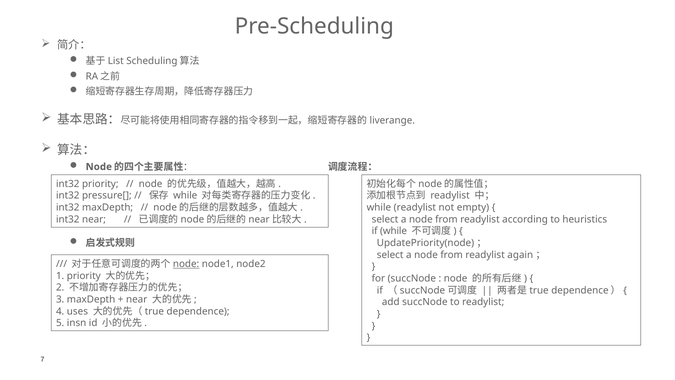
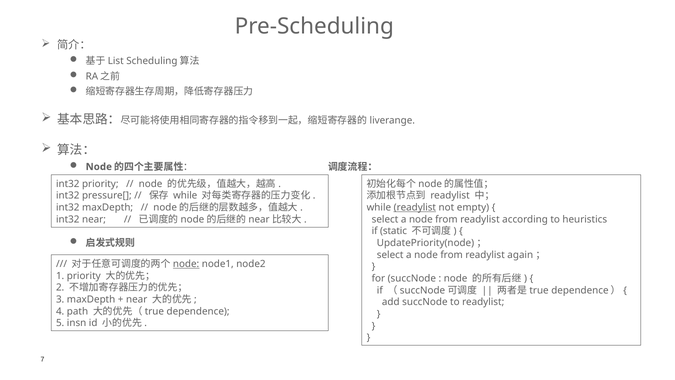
readylist at (415, 207) underline: none -> present
if while: while -> static
uses: uses -> path
